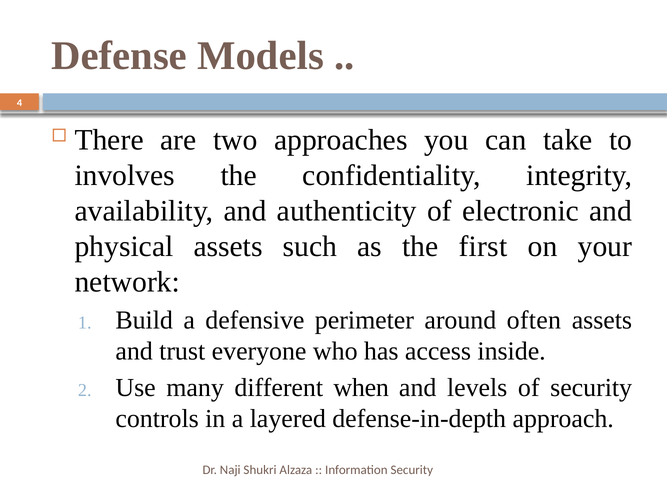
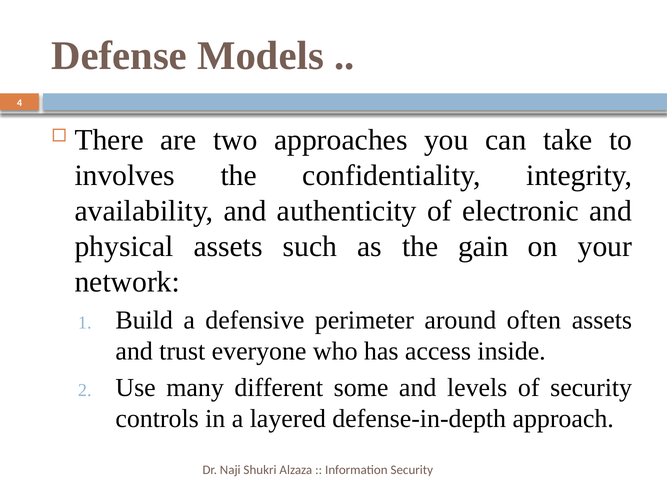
first: first -> gain
when: when -> some
